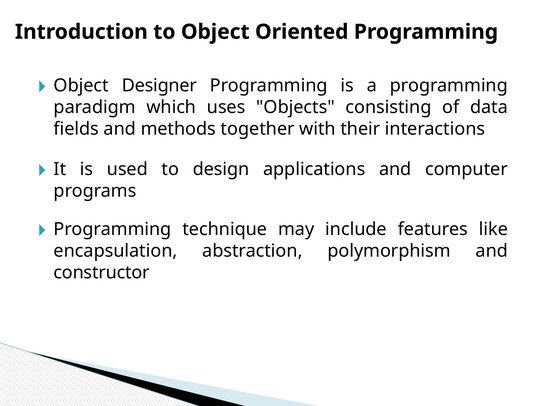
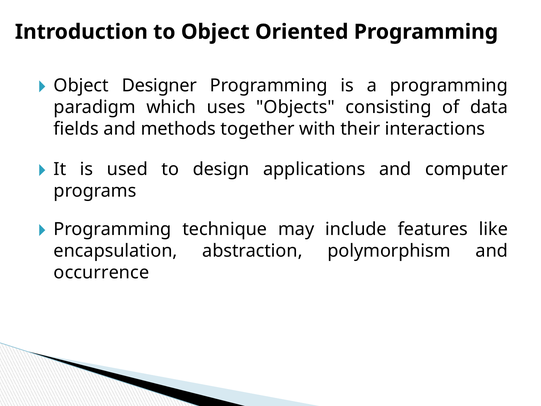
constructor: constructor -> occurrence
